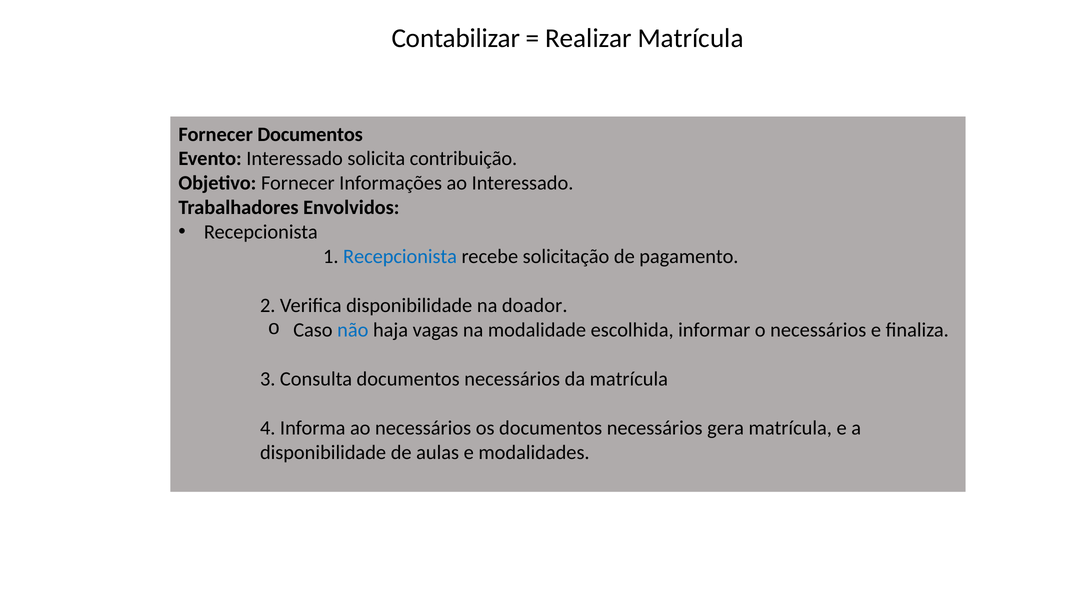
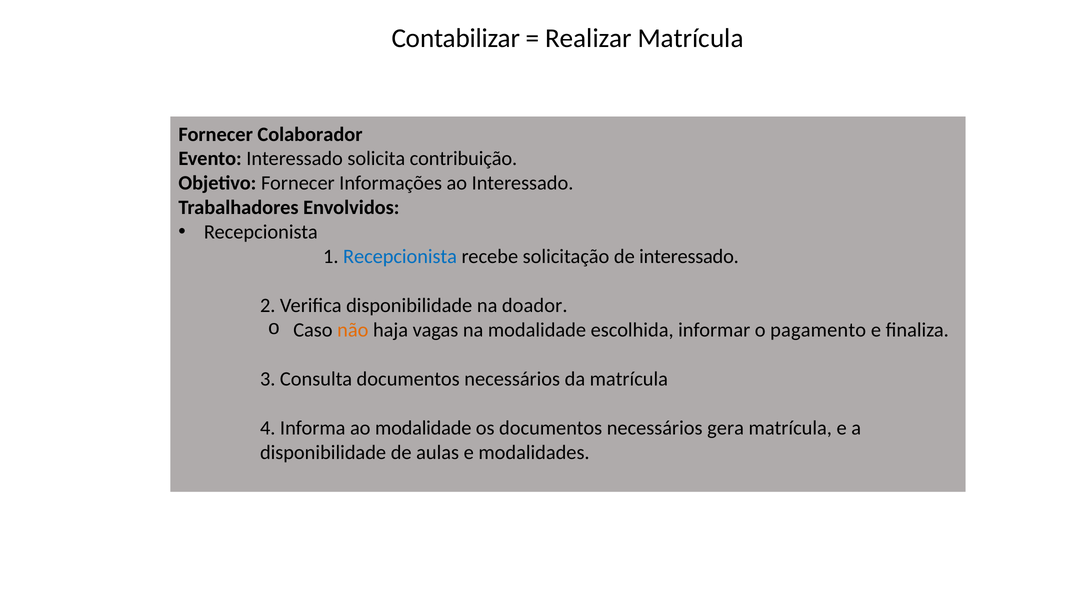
Fornecer Documentos: Documentos -> Colaborador
de pagamento: pagamento -> interessado
não colour: blue -> orange
o necessários: necessários -> pagamento
ao necessários: necessários -> modalidade
